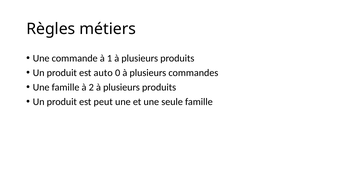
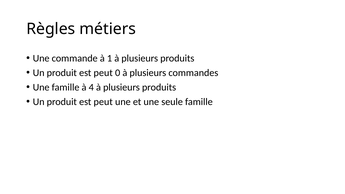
auto at (103, 73): auto -> peut
2: 2 -> 4
